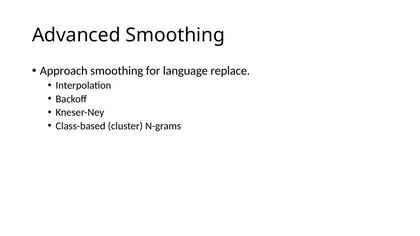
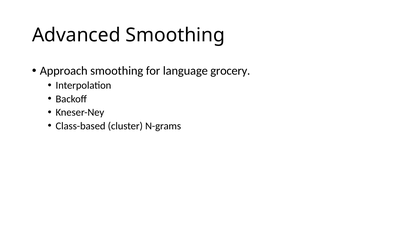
replace: replace -> grocery
